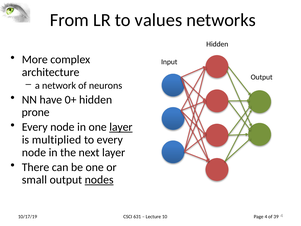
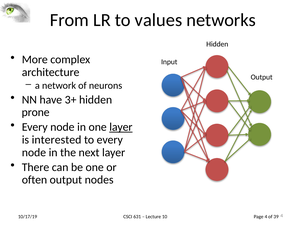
0+: 0+ -> 3+
multiplied: multiplied -> interested
small: small -> often
nodes underline: present -> none
